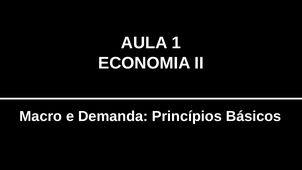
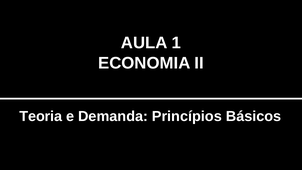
Macro: Macro -> Teoria
